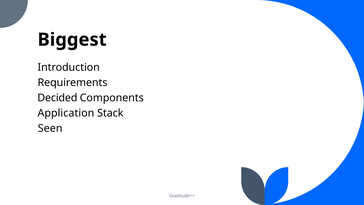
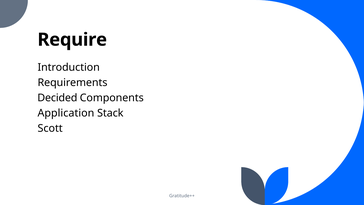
Biggest: Biggest -> Require
Seen: Seen -> Scott
